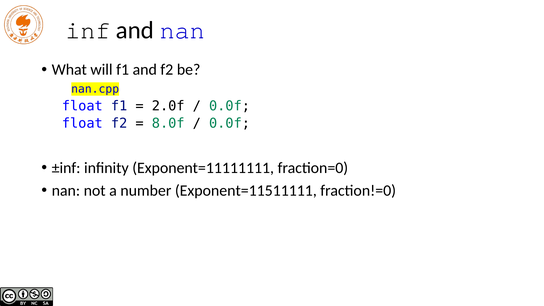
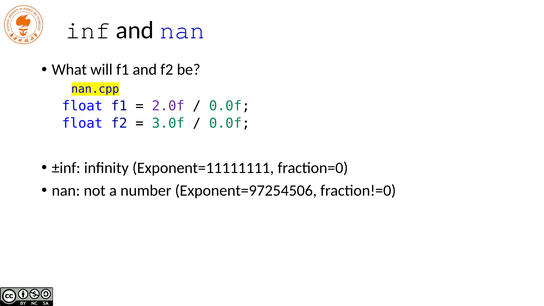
2.0f colour: black -> purple
8.0f: 8.0f -> 3.0f
Exponent=11511111: Exponent=11511111 -> Exponent=97254506
